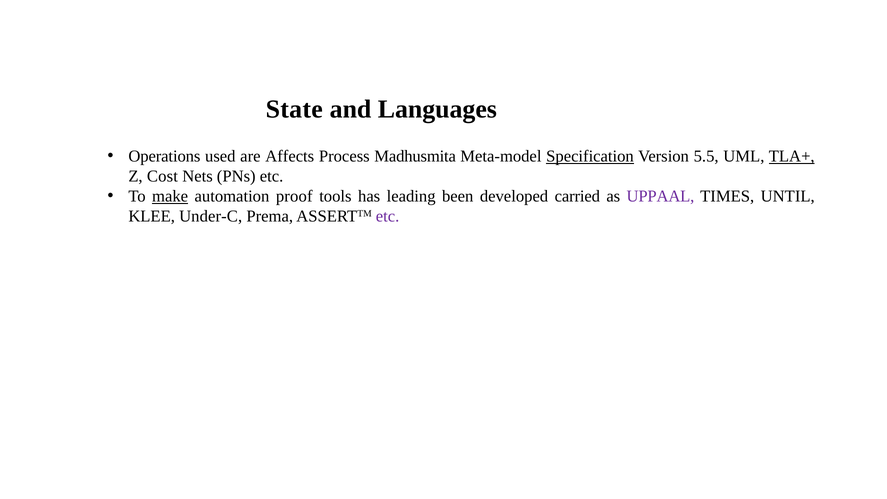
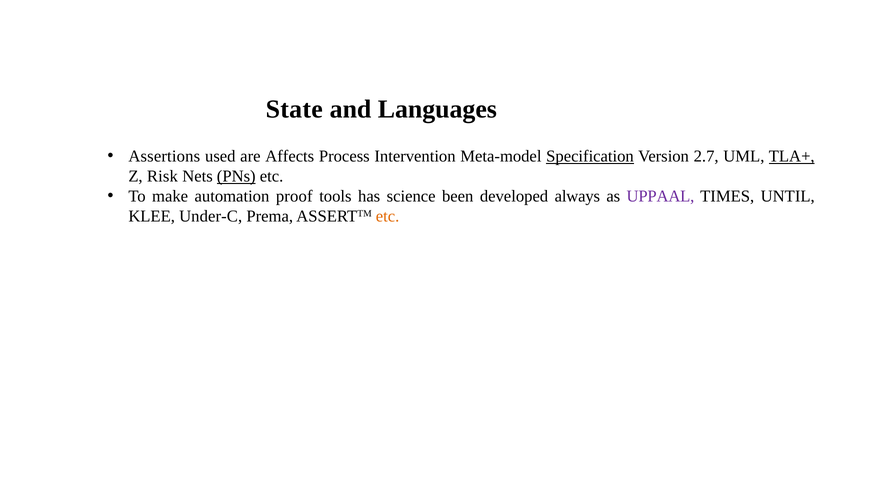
Operations: Operations -> Assertions
Madhusmita: Madhusmita -> Intervention
5.5: 5.5 -> 2.7
Cost: Cost -> Risk
PNs underline: none -> present
make underline: present -> none
leading: leading -> science
carried: carried -> always
etc at (388, 216) colour: purple -> orange
